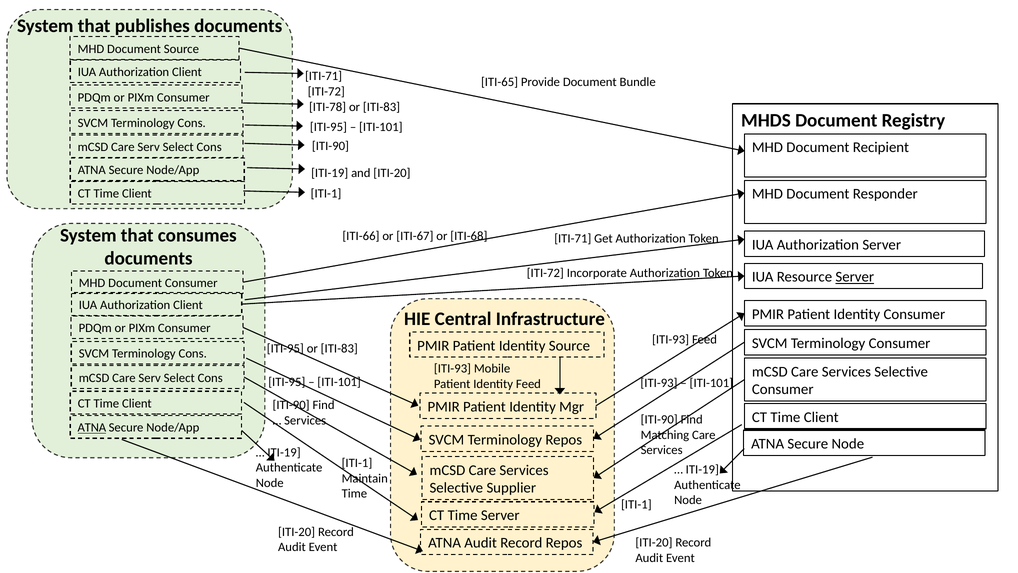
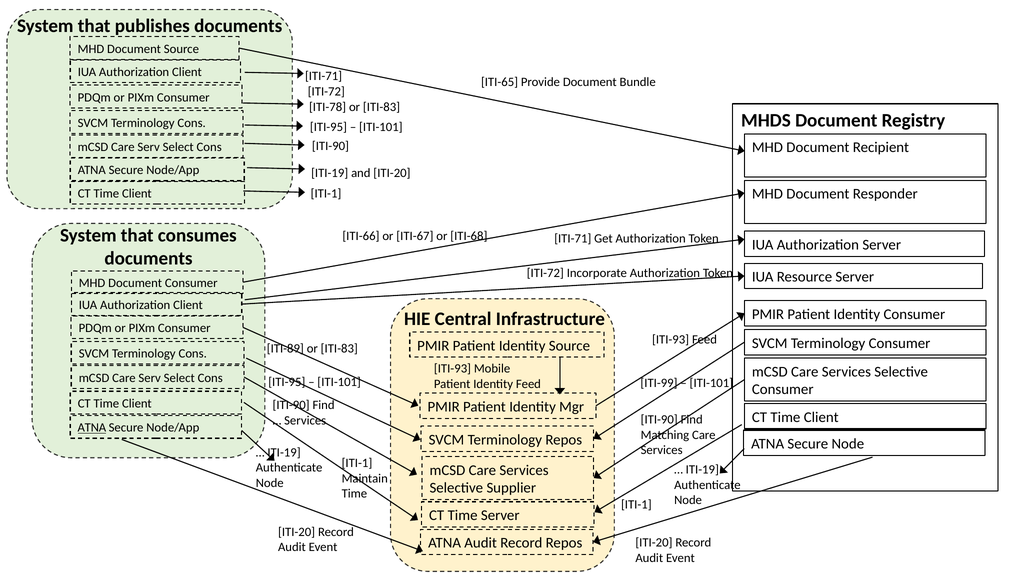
Server at (855, 277) underline: present -> none
ITI-95 at (285, 348): ITI-95 -> ITI-89
ITI-93 at (659, 383): ITI-93 -> ITI-99
